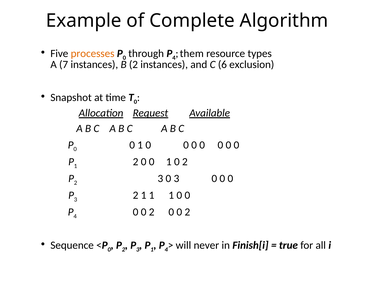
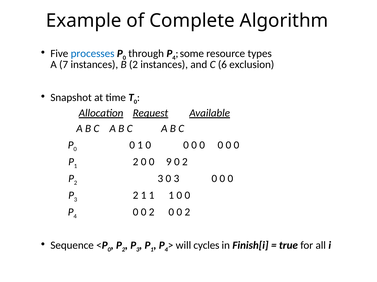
processes colour: orange -> blue
them: them -> some
2 0 0 1: 1 -> 9
never: never -> cycles
